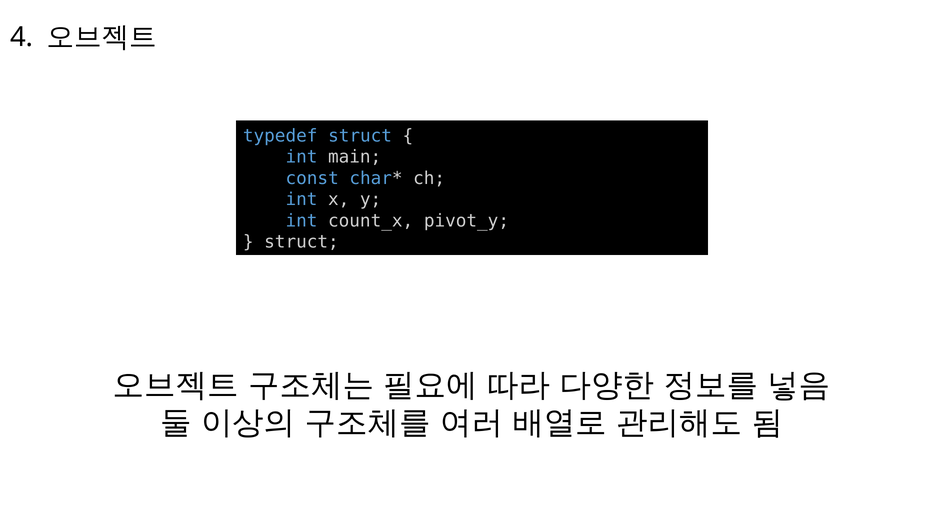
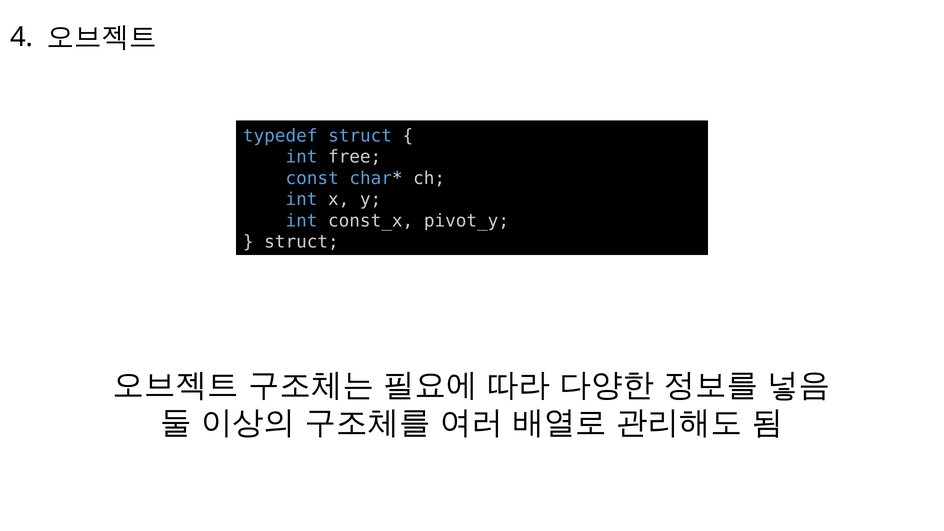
main: main -> free
count_x: count_x -> const_x
